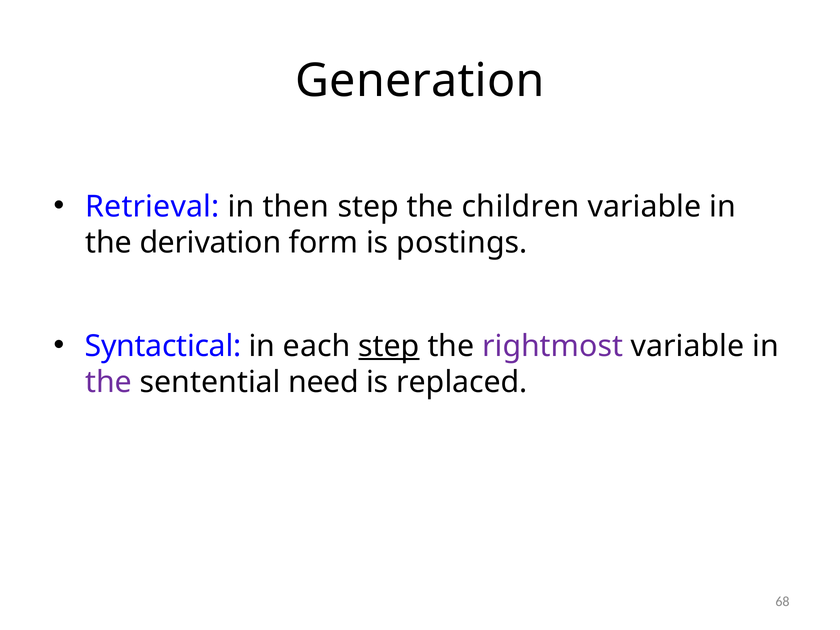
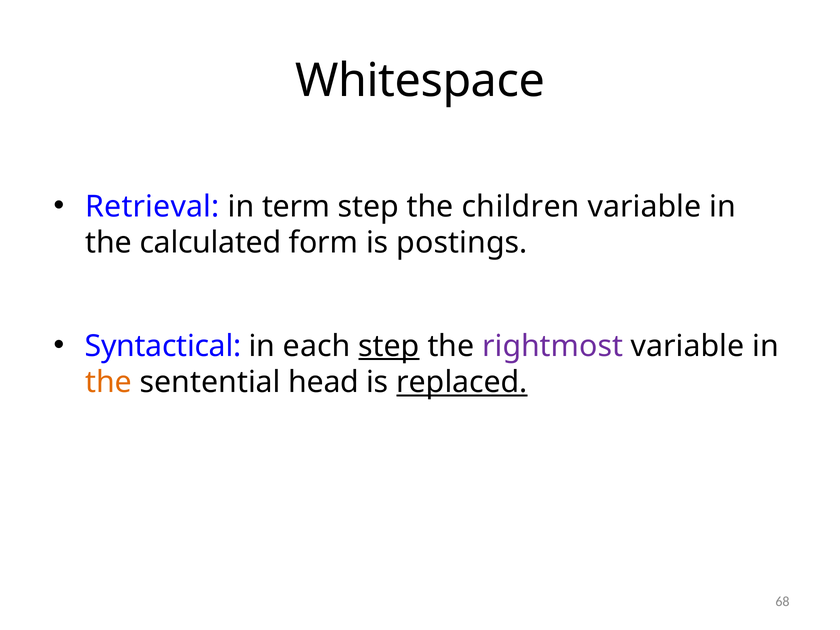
Generation: Generation -> Whitespace
then: then -> term
derivation: derivation -> calculated
the at (109, 382) colour: purple -> orange
need: need -> head
replaced underline: none -> present
